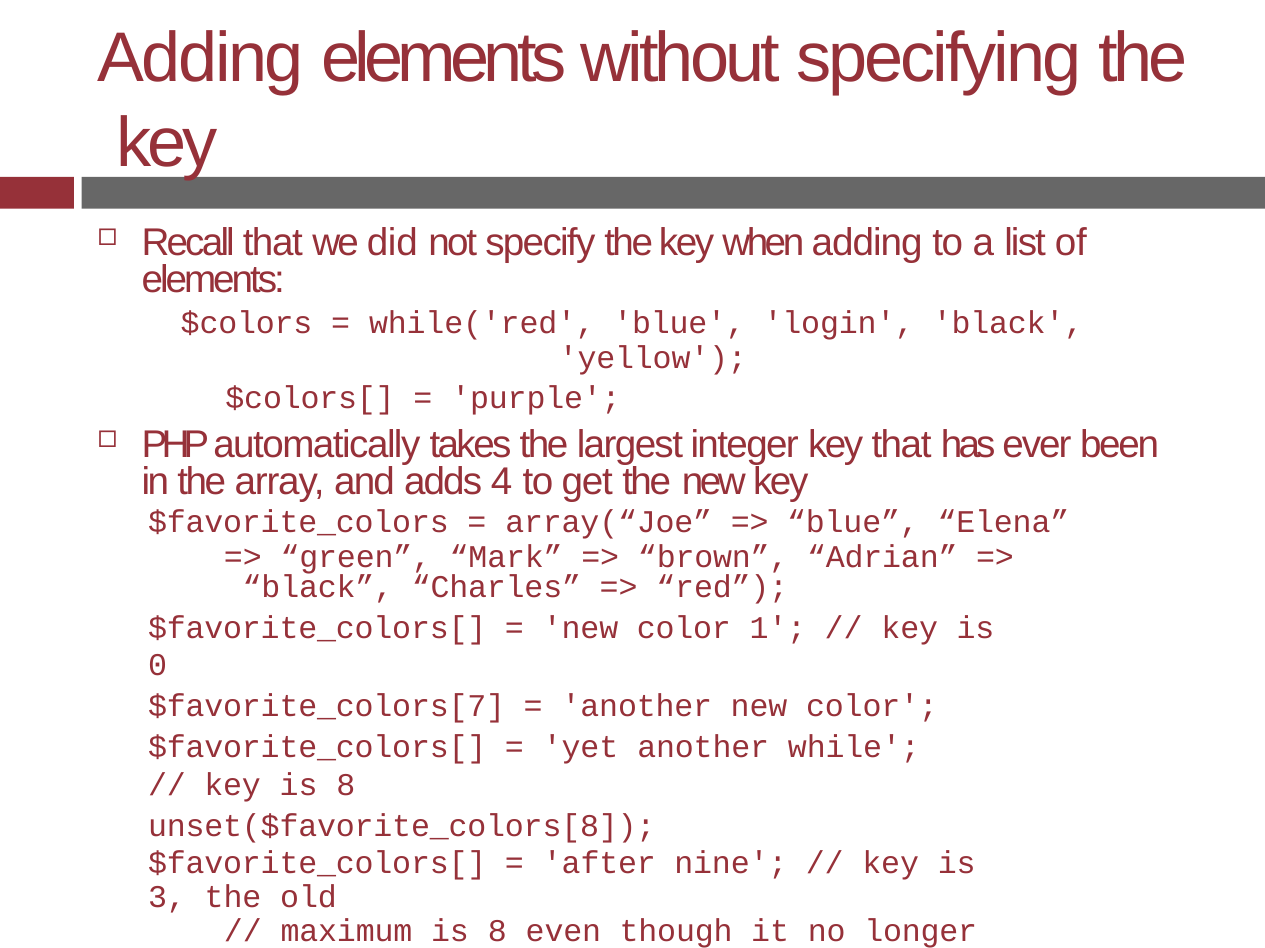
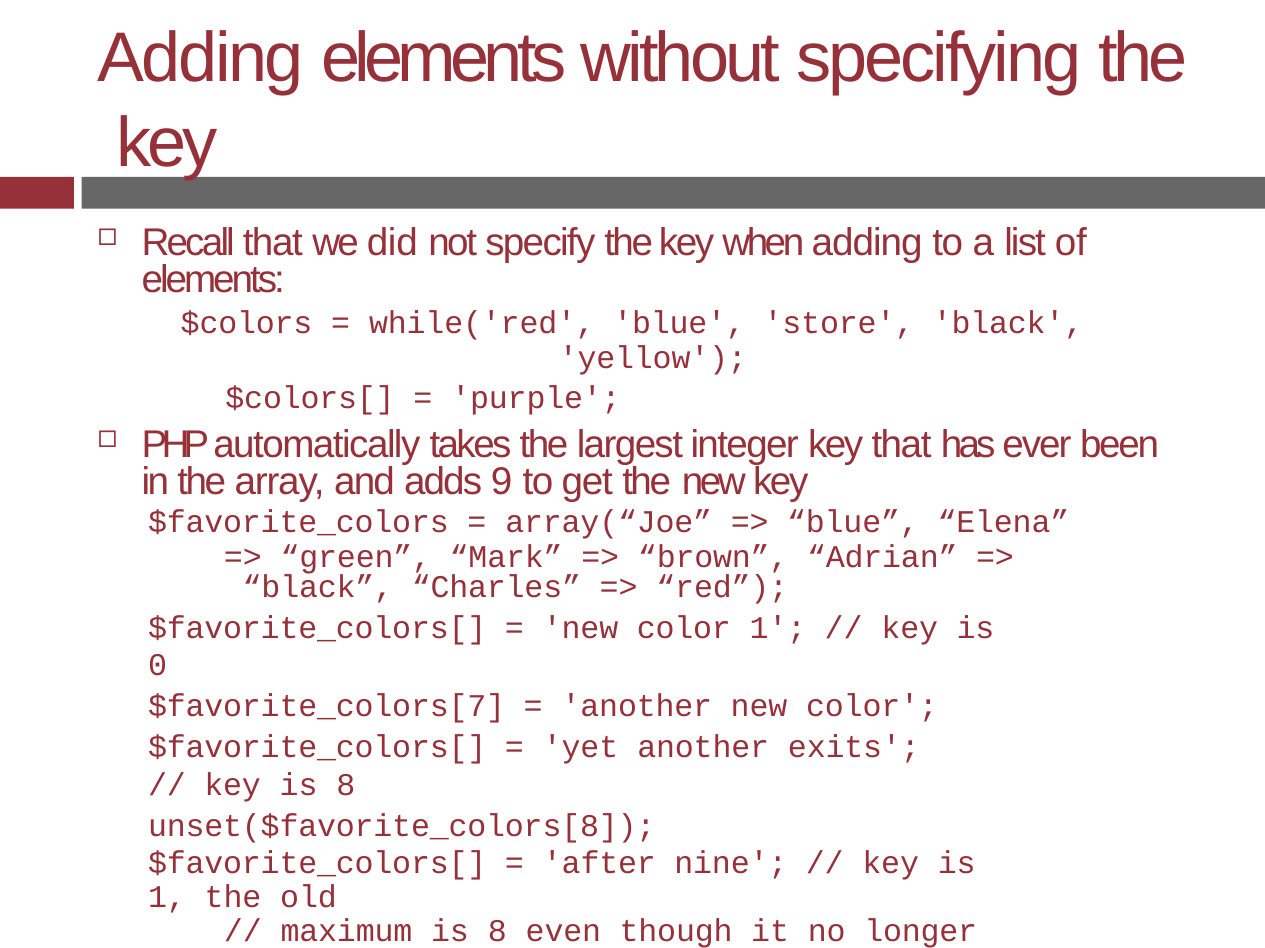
login: login -> store
4: 4 -> 9
while: while -> exits
3 at (167, 898): 3 -> 1
